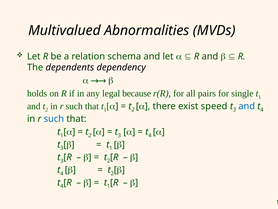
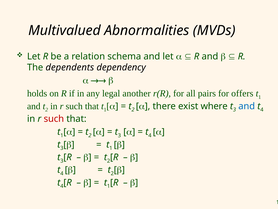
because: because -> another
single: single -> offers
speed: speed -> where
such at (54, 119) colour: blue -> red
